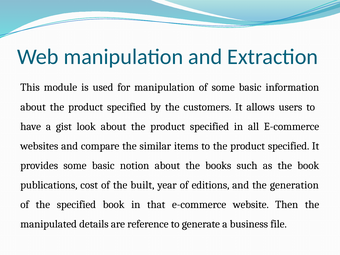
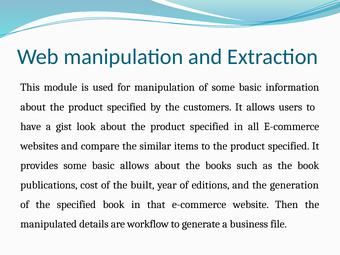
basic notion: notion -> allows
reference: reference -> workflow
